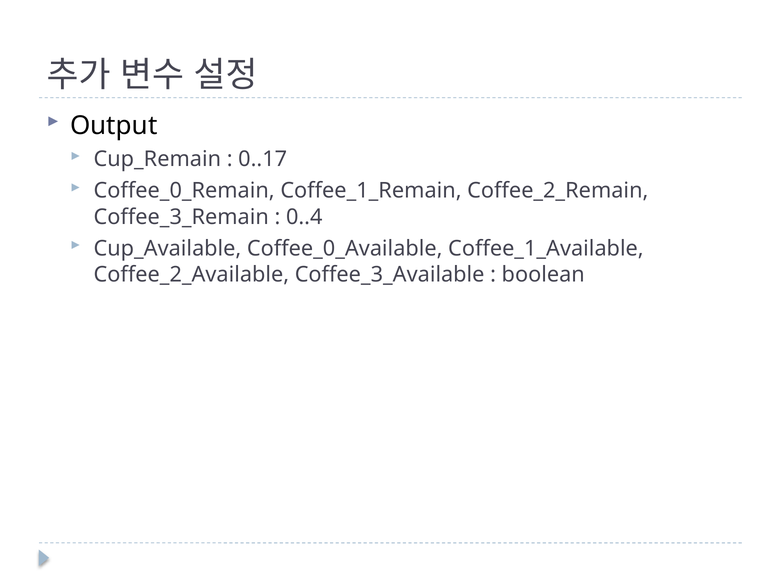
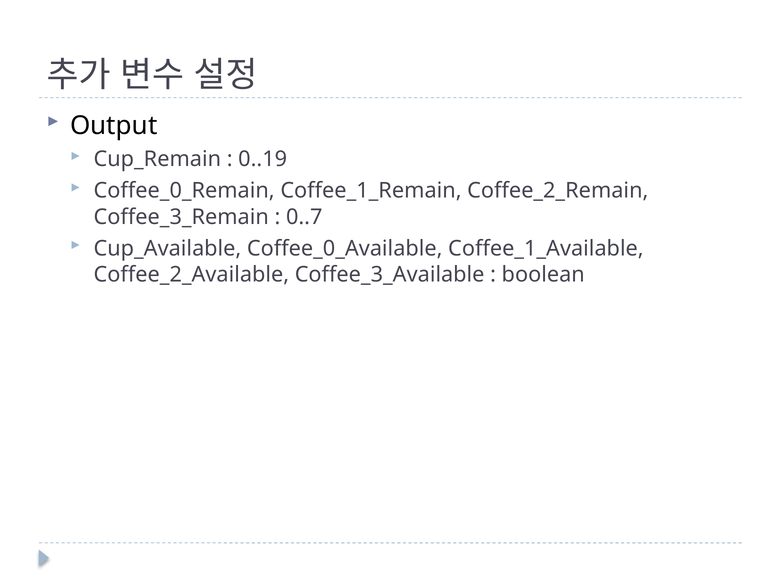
0..17: 0..17 -> 0..19
0..4: 0..4 -> 0..7
